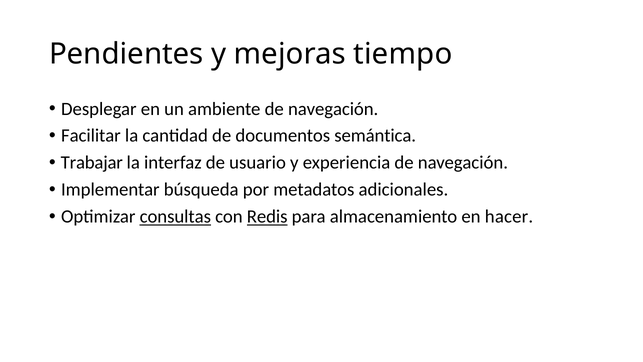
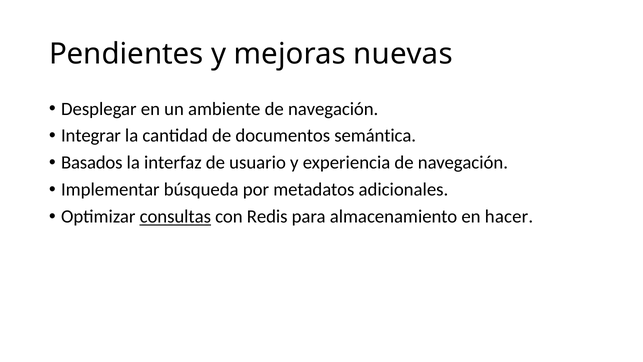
tiempo: tiempo -> nuevas
Facilitar: Facilitar -> Integrar
Trabajar: Trabajar -> Basados
Redis underline: present -> none
